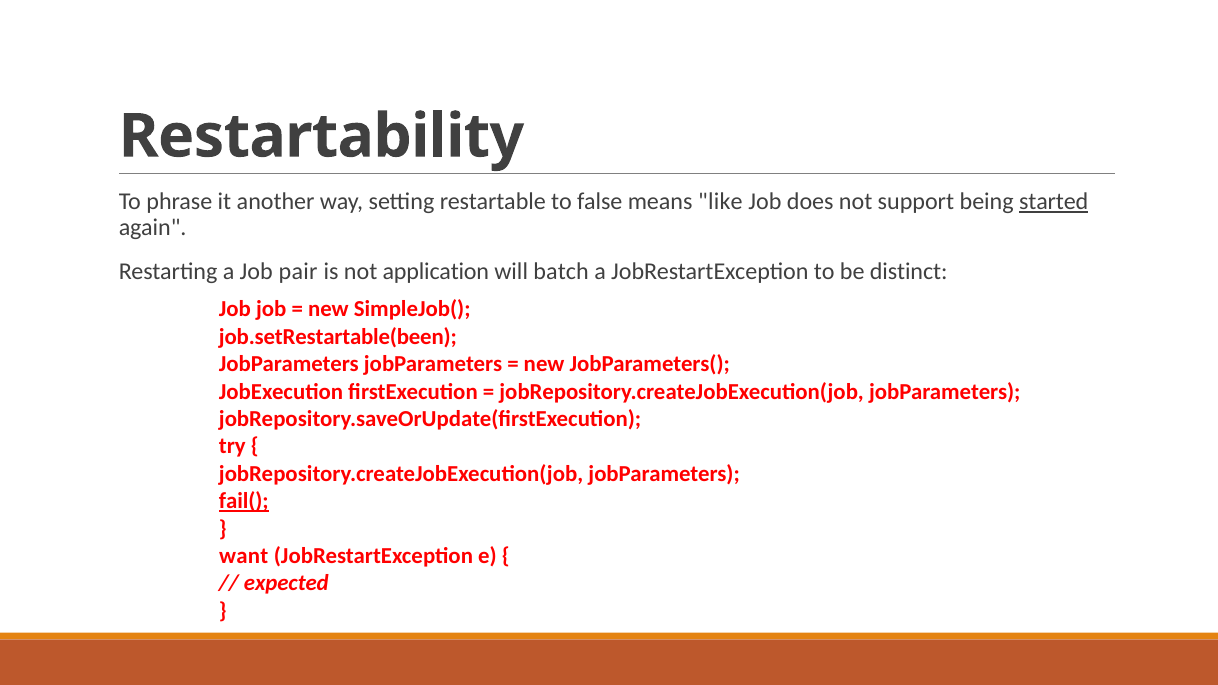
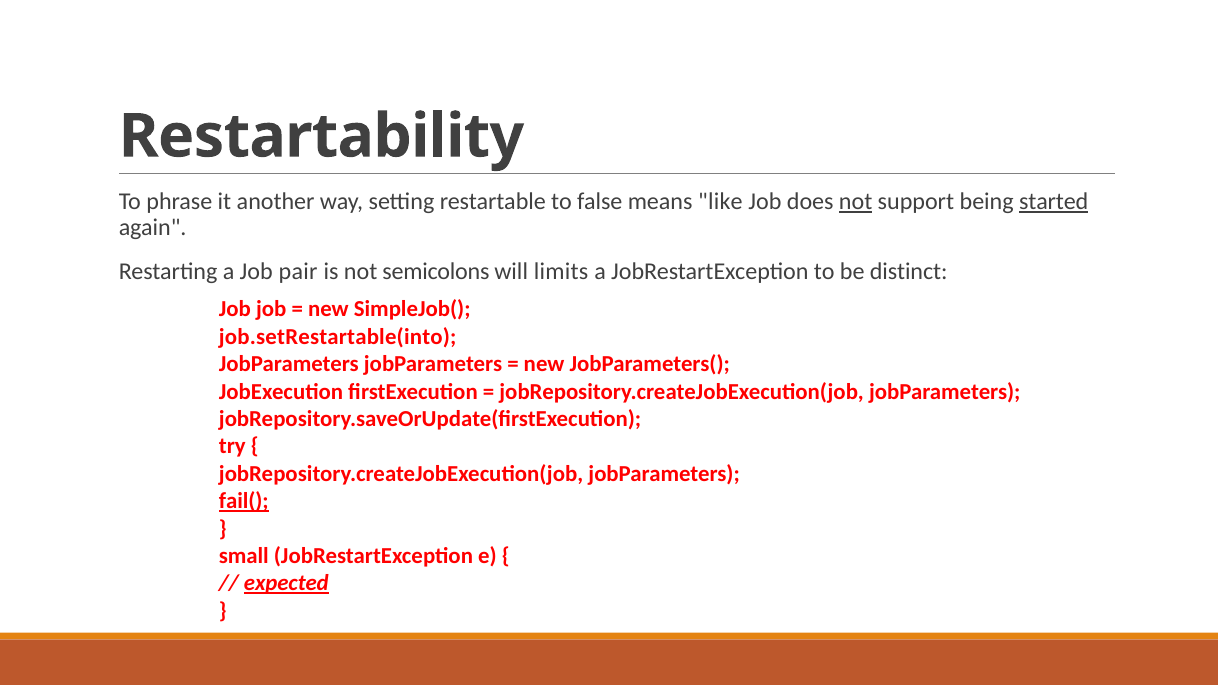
not at (856, 202) underline: none -> present
application: application -> semicolons
batch: batch -> limits
job.setRestartable(been: job.setRestartable(been -> job.setRestartable(into
want: want -> small
expected underline: none -> present
